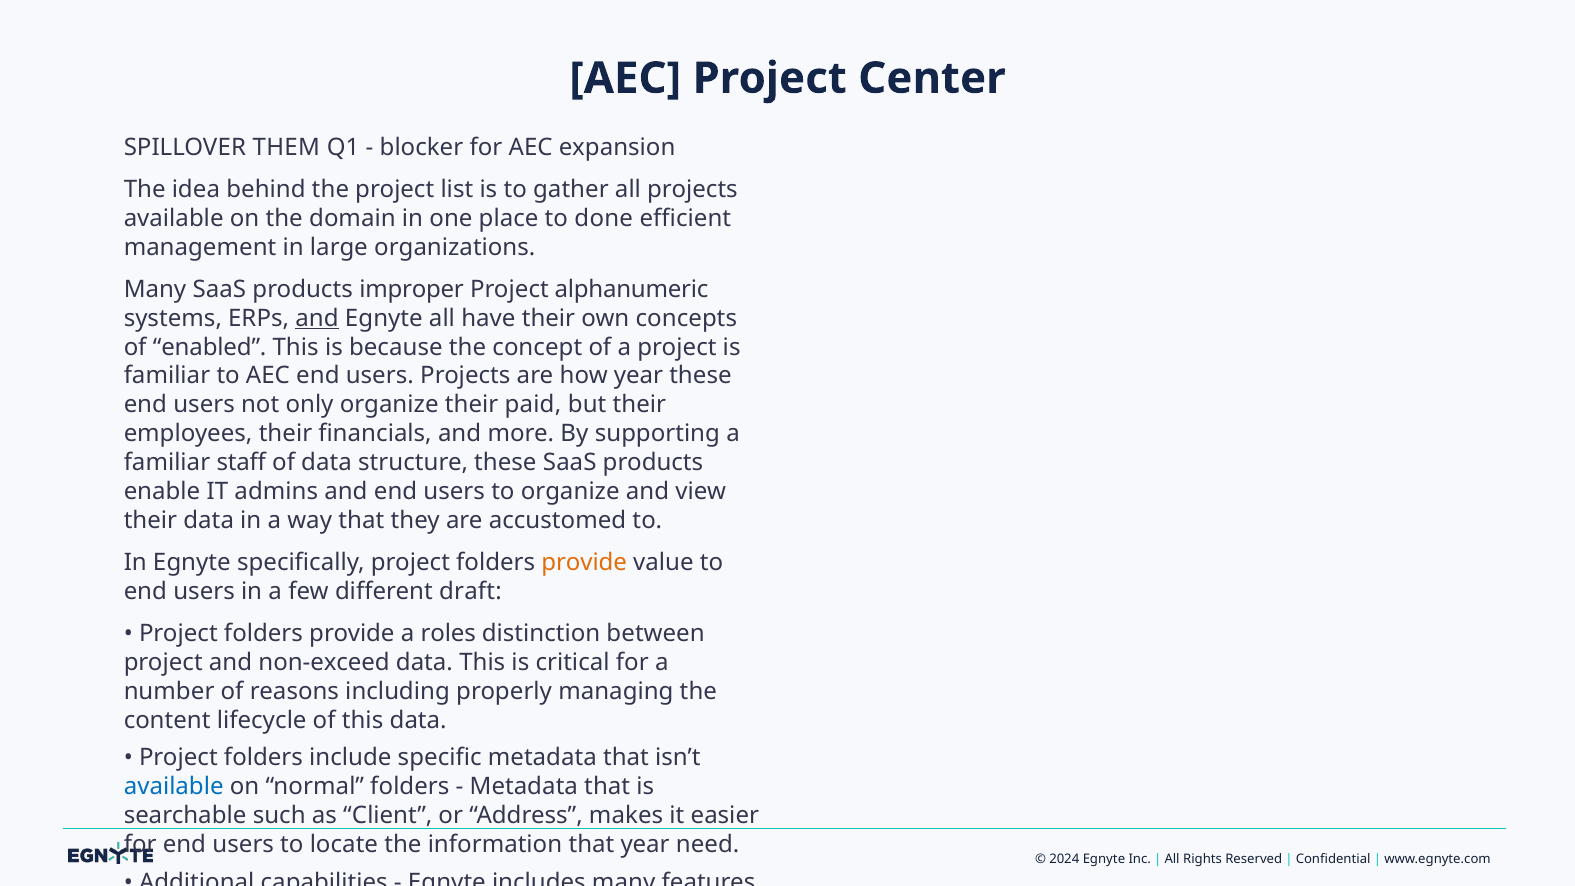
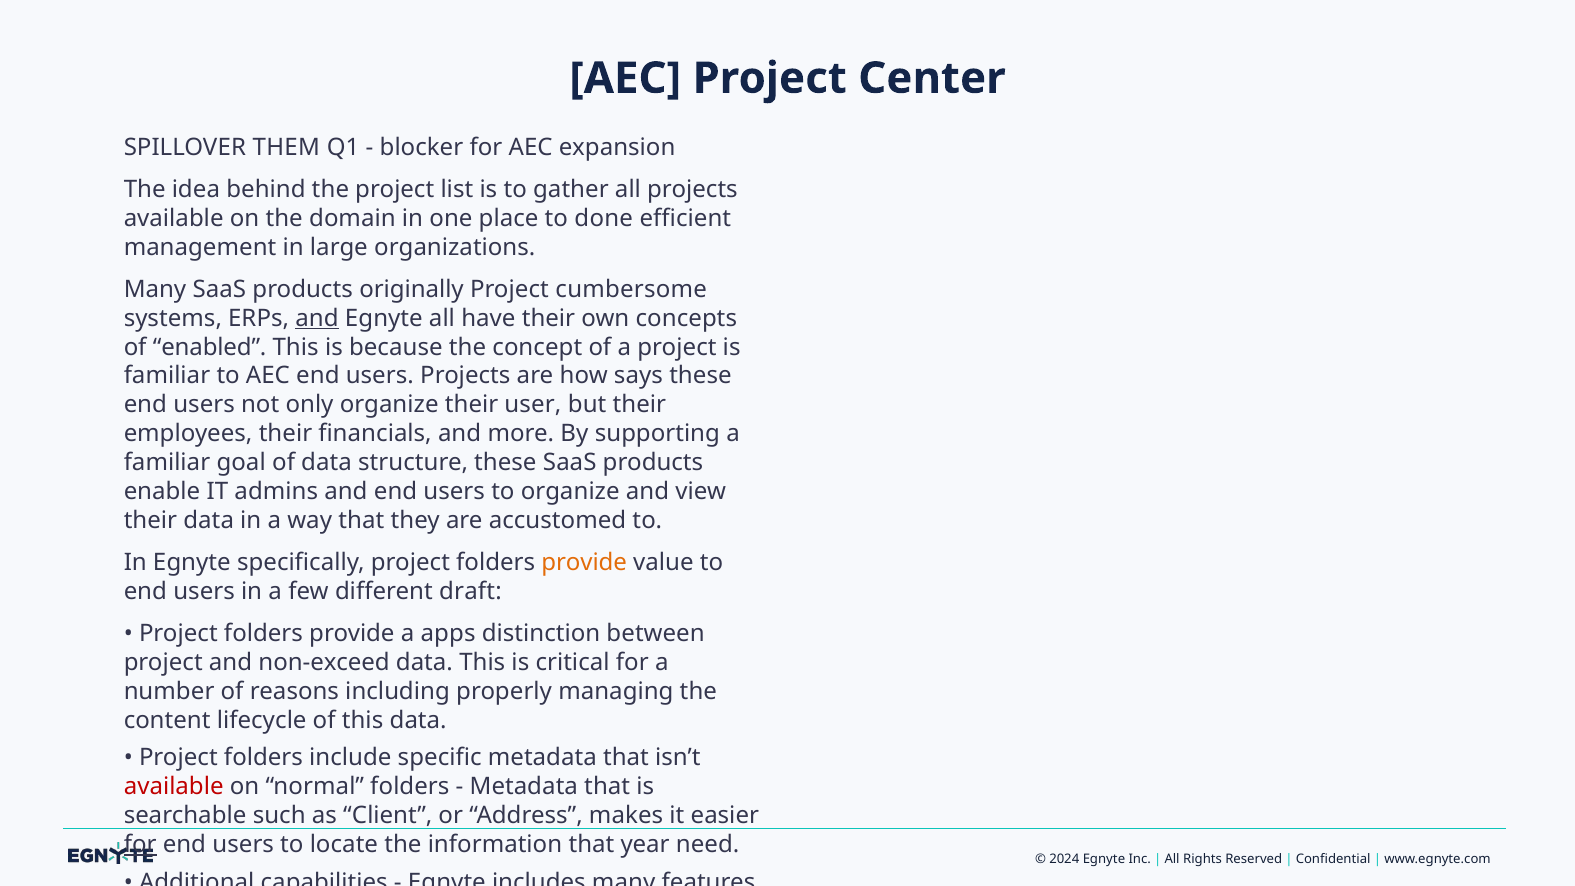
improper: improper -> originally
Project alphanumeric: alphanumeric -> cumbersome
how year: year -> says
their paid: paid -> user
staff: staff -> goal
roles: roles -> apps
available at (174, 787) colour: blue -> red
for at (140, 844) underline: none -> present
